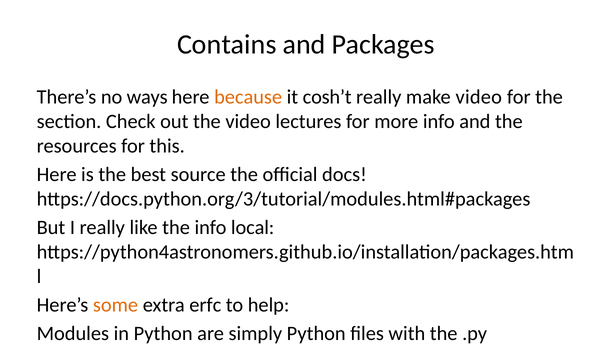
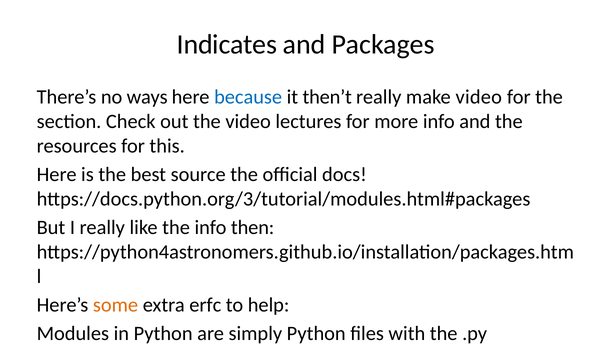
Contains at (227, 44): Contains -> Indicates
because at (248, 97) colour: orange -> blue
cosh’t: cosh’t -> then’t
info local: local -> then
